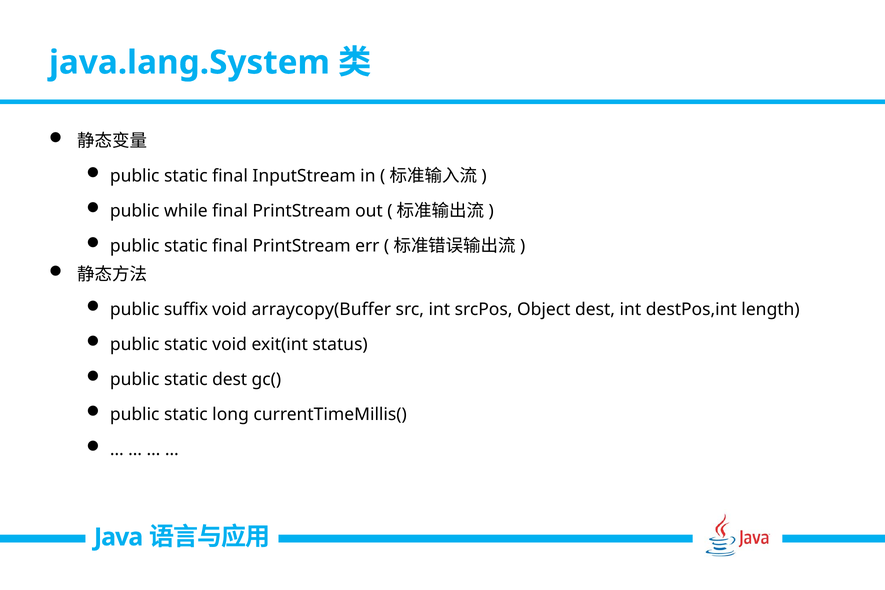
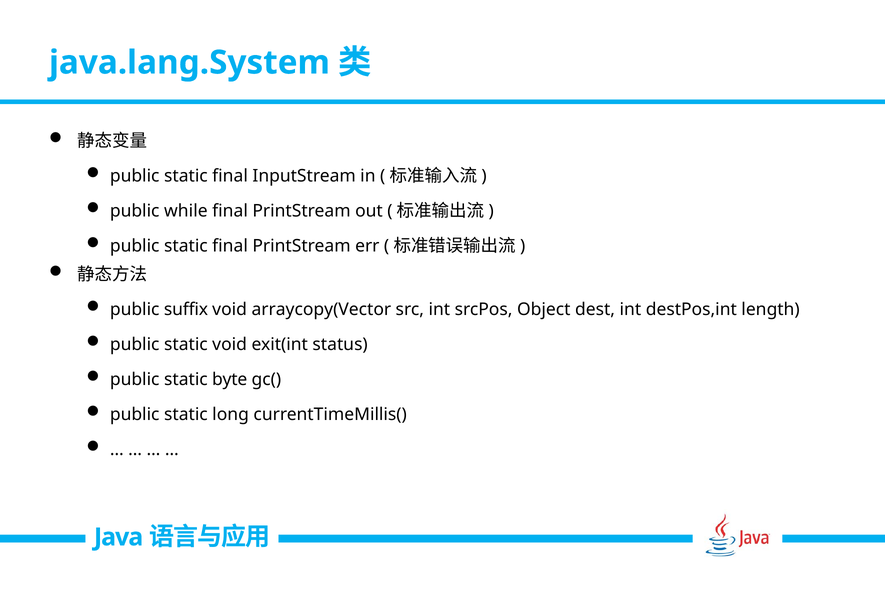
arraycopy(Buffer: arraycopy(Buffer -> arraycopy(Vector
static dest: dest -> byte
